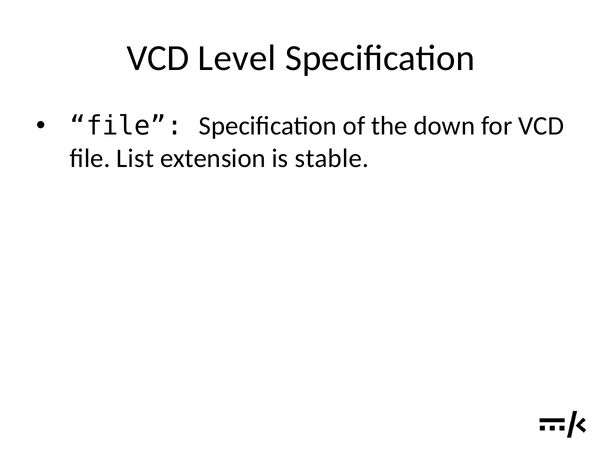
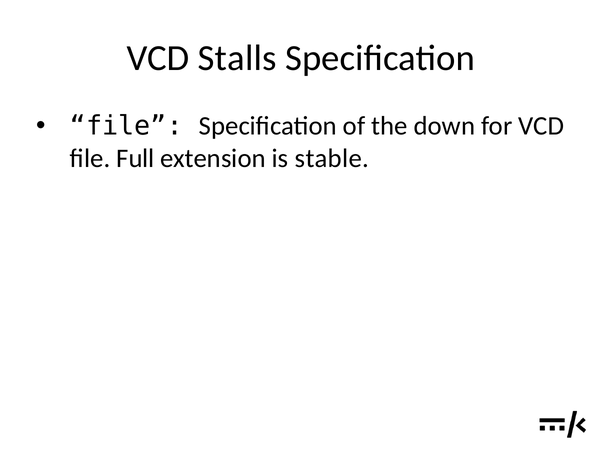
Level: Level -> Stalls
List: List -> Full
